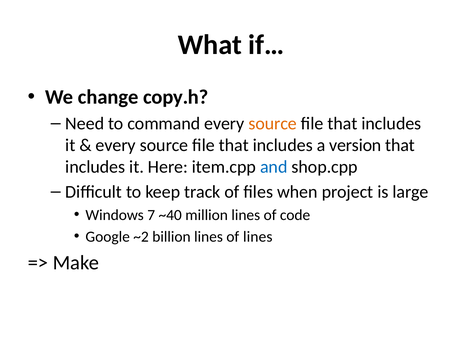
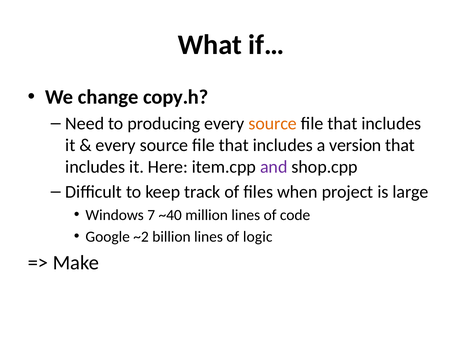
command: command -> producing
and colour: blue -> purple
of lines: lines -> logic
